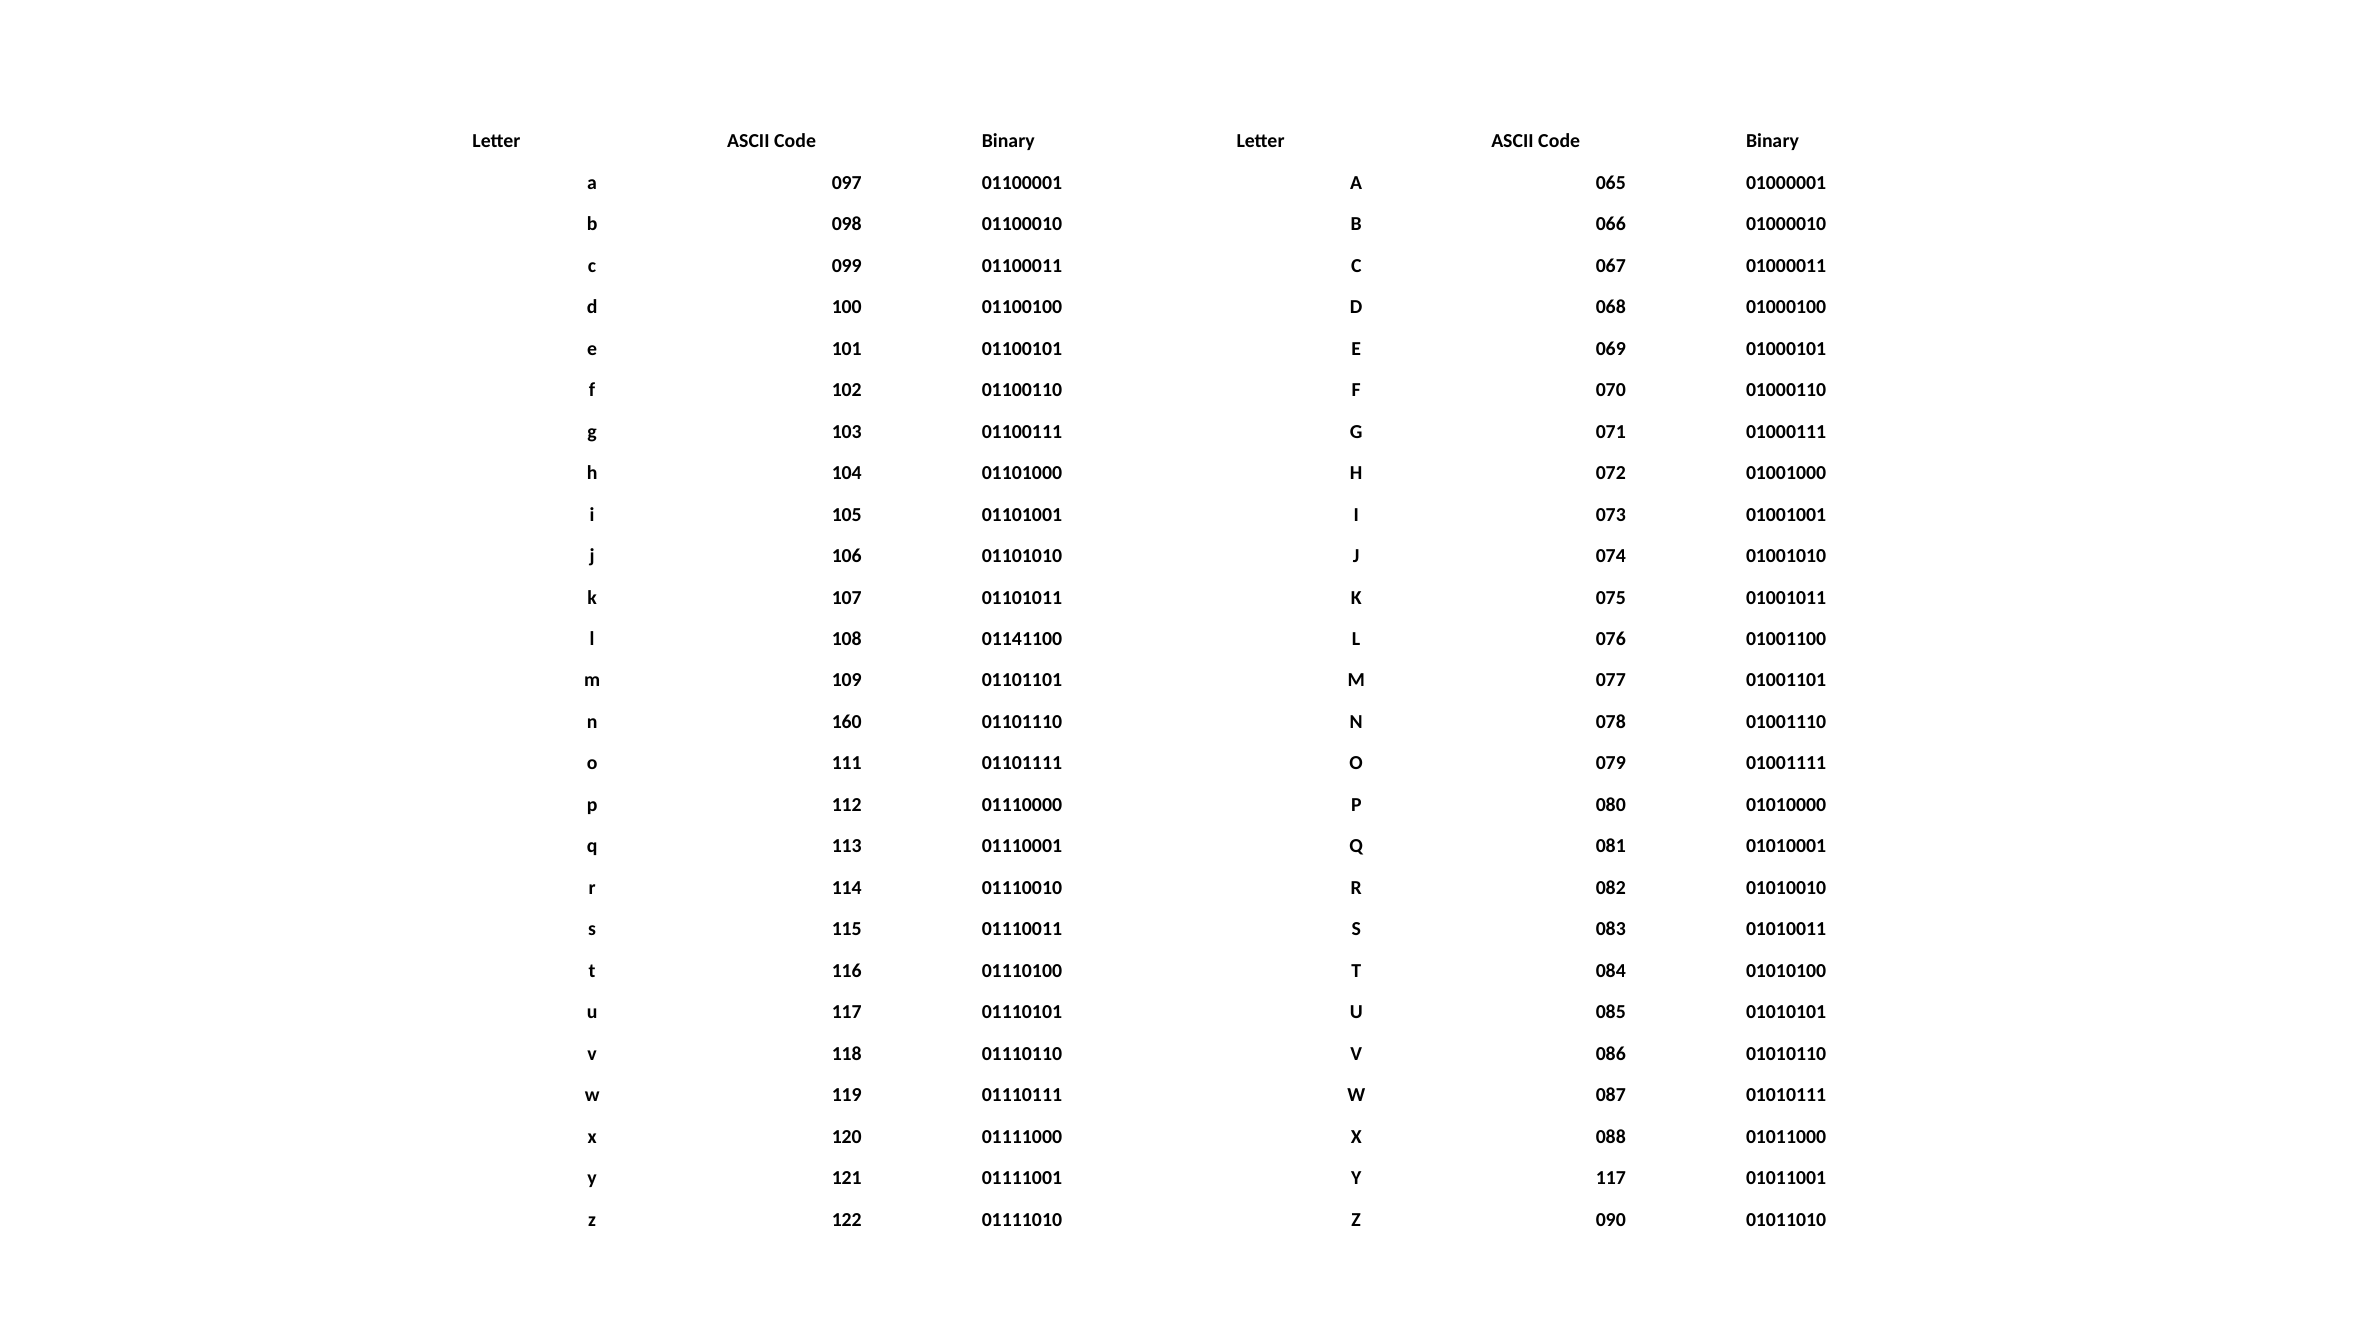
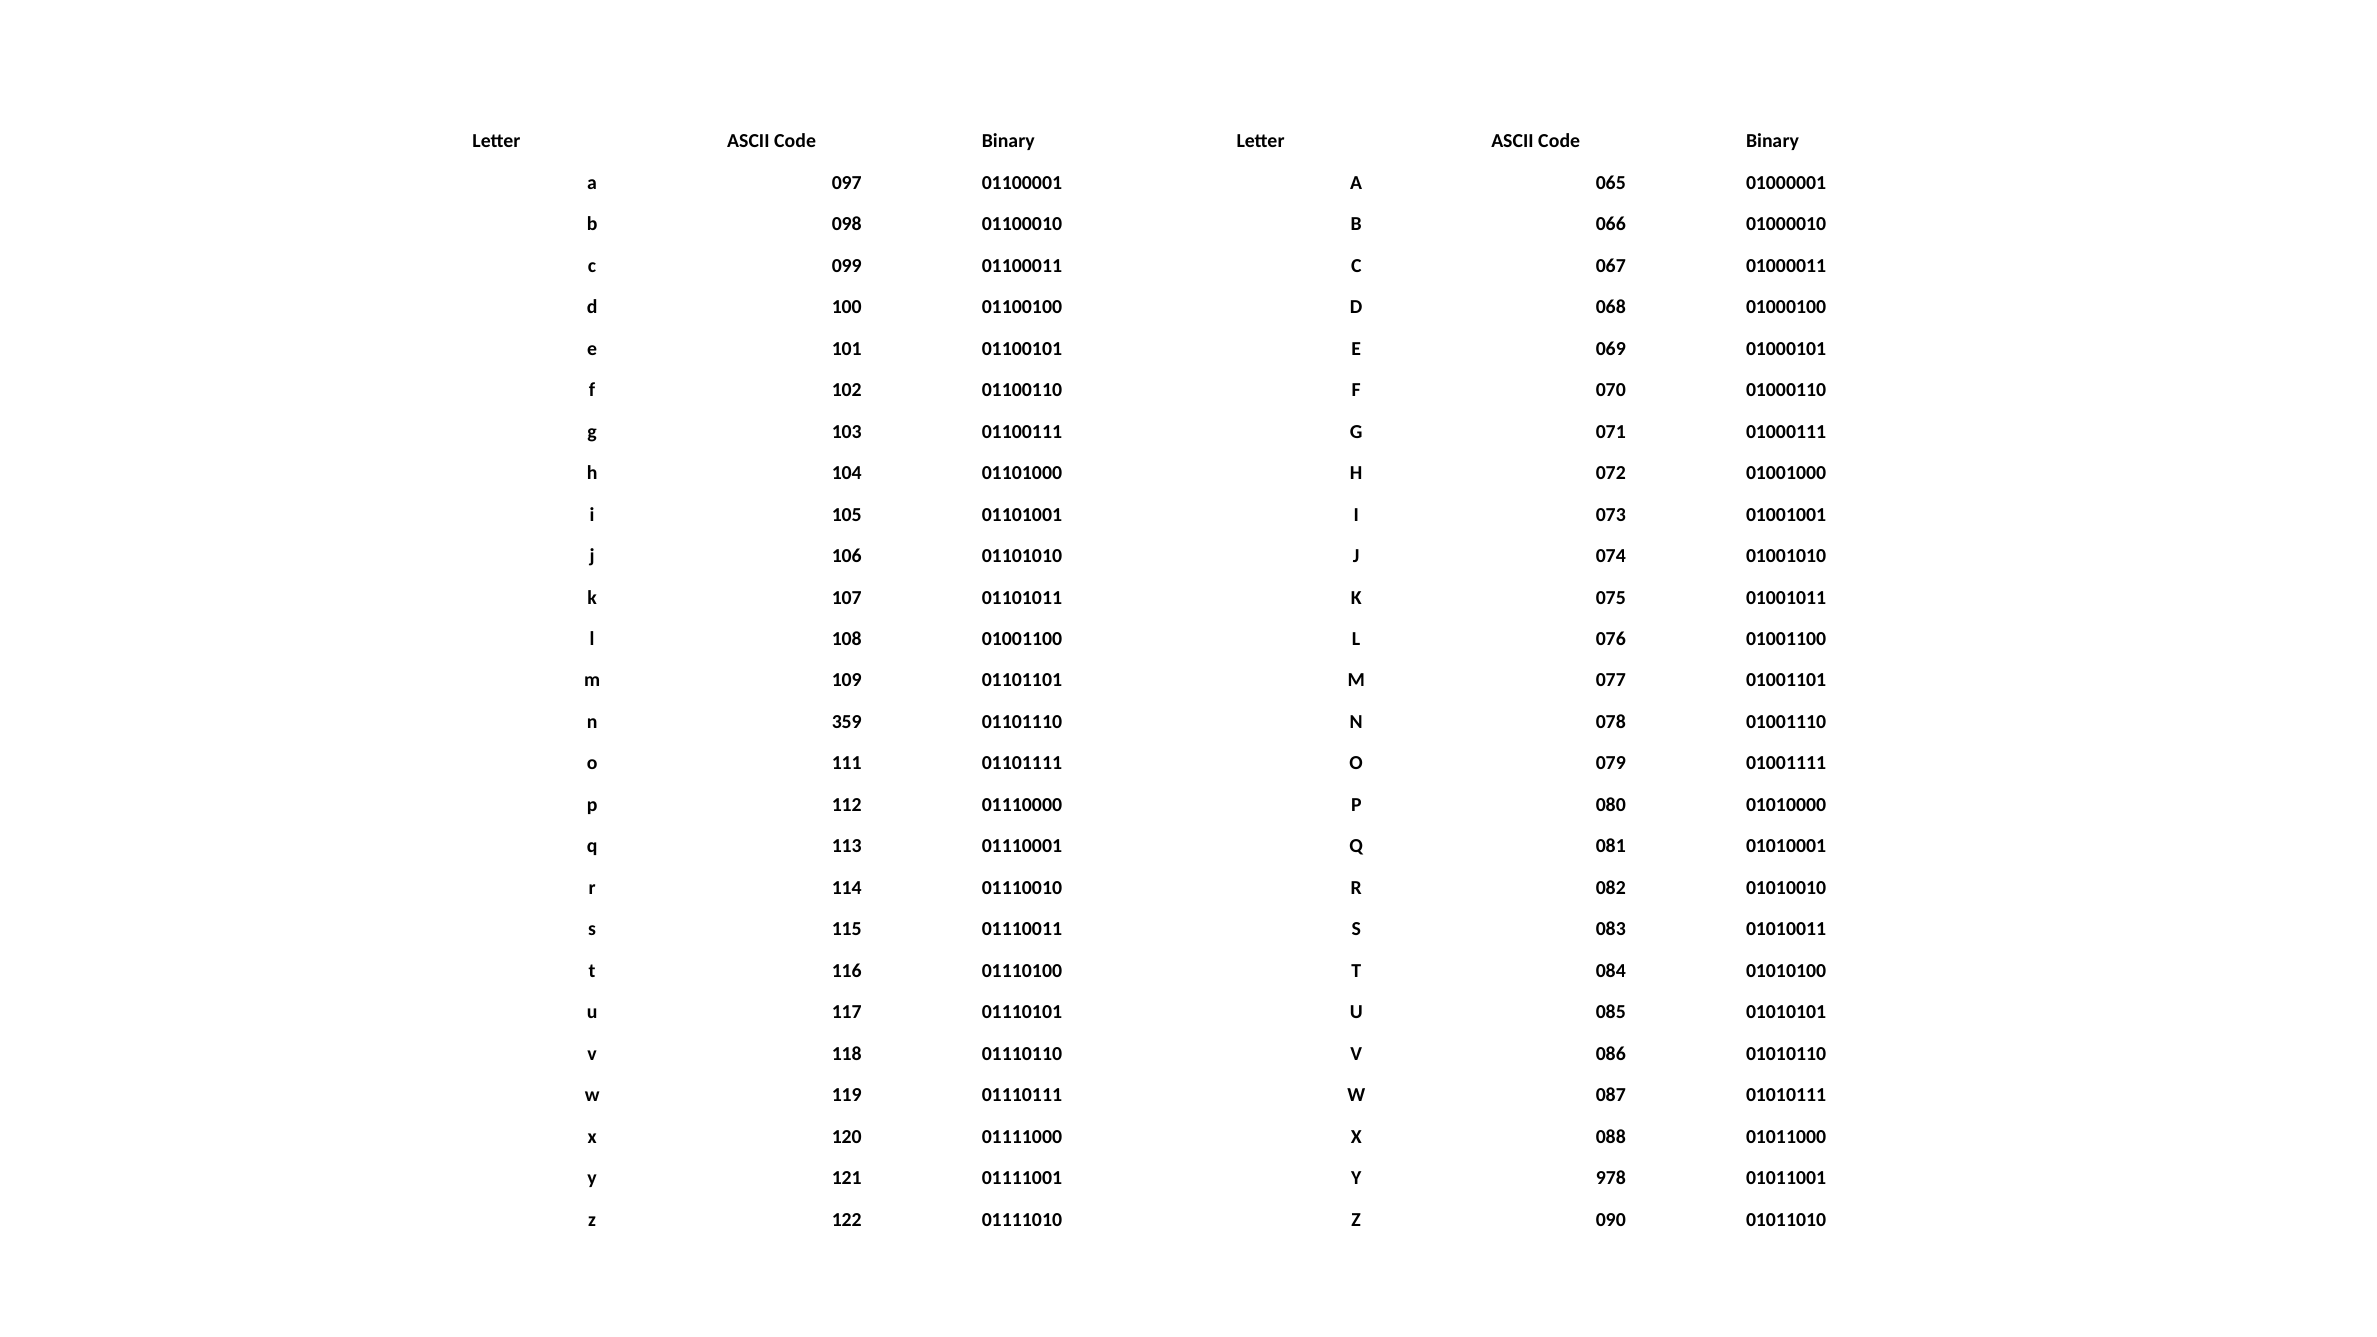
108 01141100: 01141100 -> 01001100
160: 160 -> 359
Y 117: 117 -> 978
